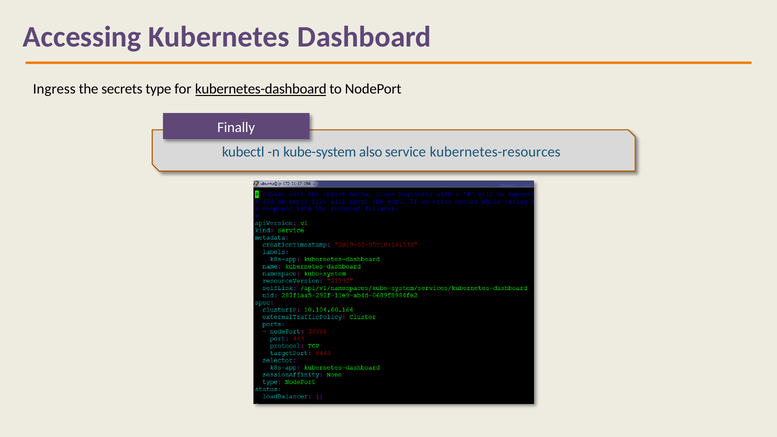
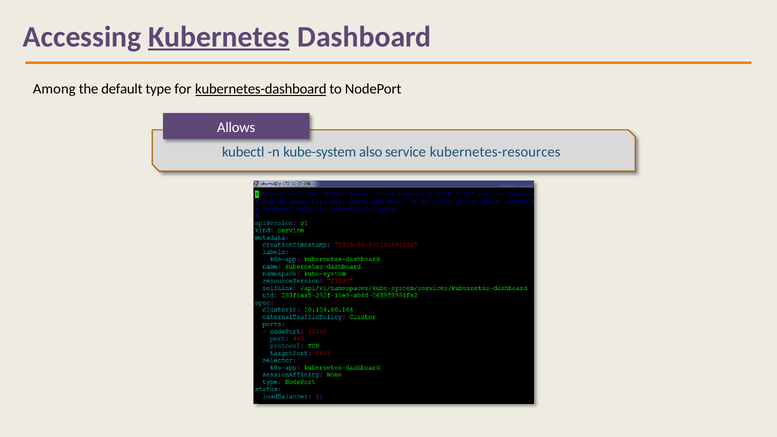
Kubernetes underline: none -> present
Ingress: Ingress -> Among
secrets: secrets -> default
Finally: Finally -> Allows
